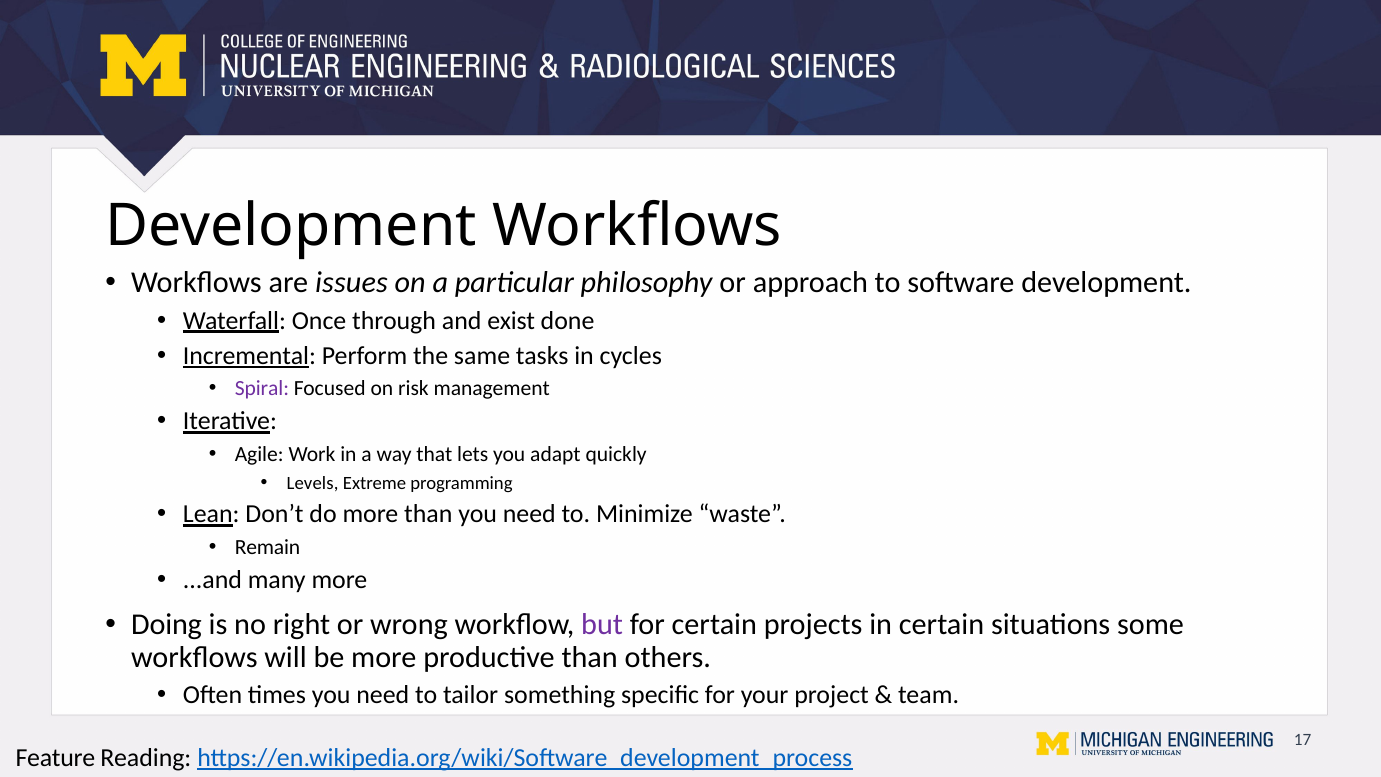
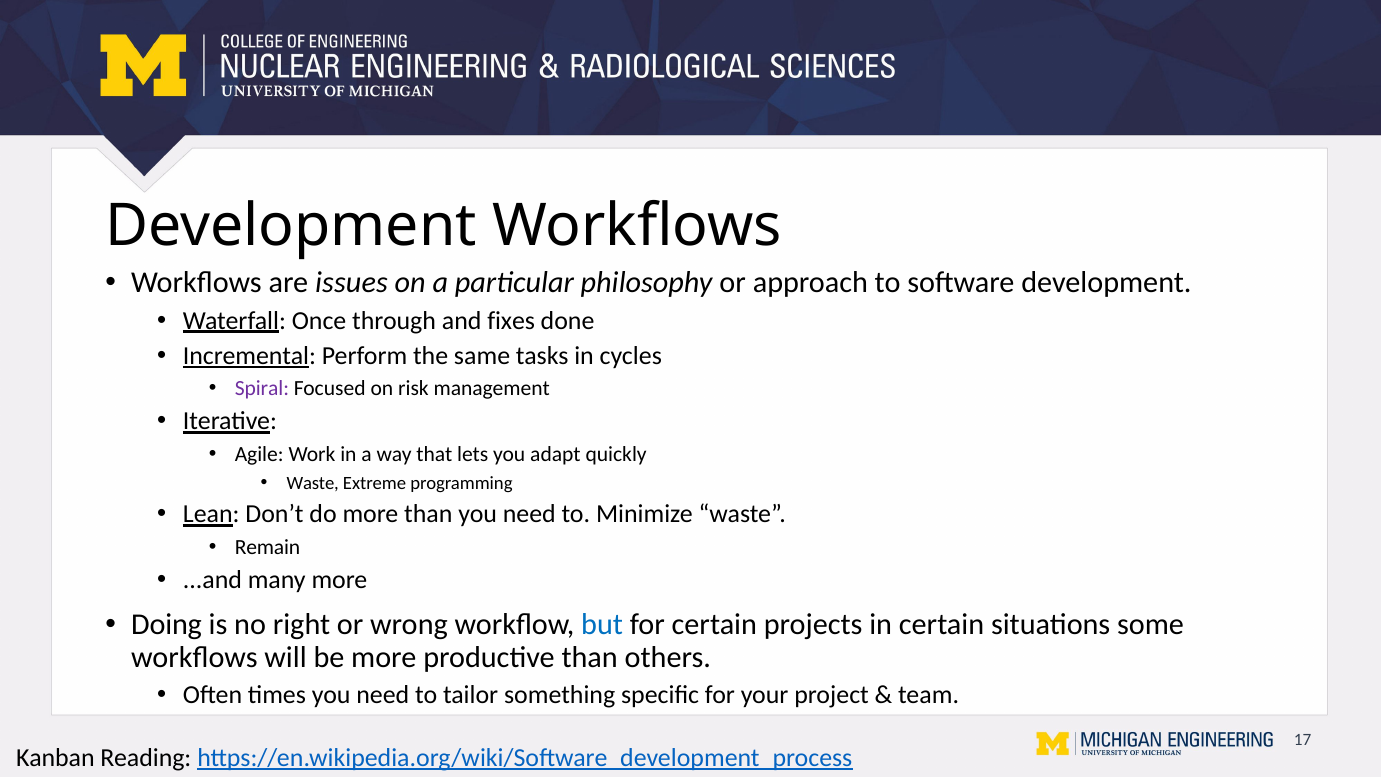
exist: exist -> fixes
Levels at (313, 483): Levels -> Waste
but colour: purple -> blue
Feature: Feature -> Kanban
